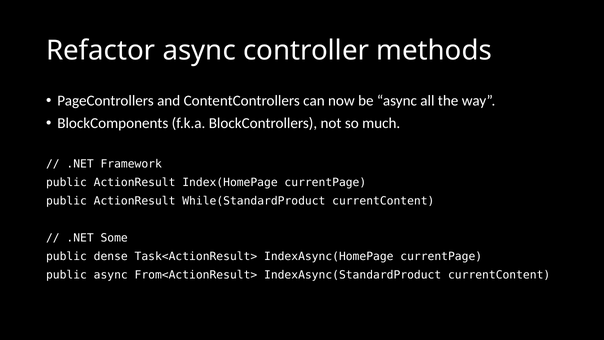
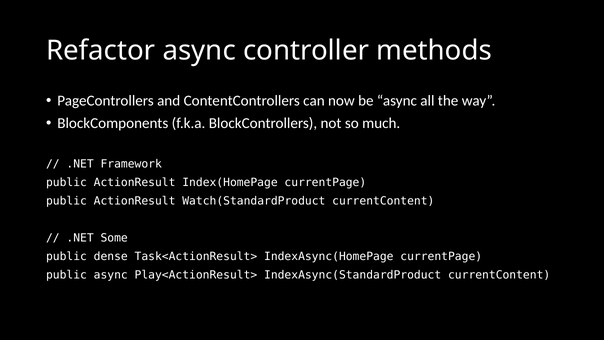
While(StandardProduct: While(StandardProduct -> Watch(StandardProduct
From<ActionResult>: From<ActionResult> -> Play<ActionResult>
